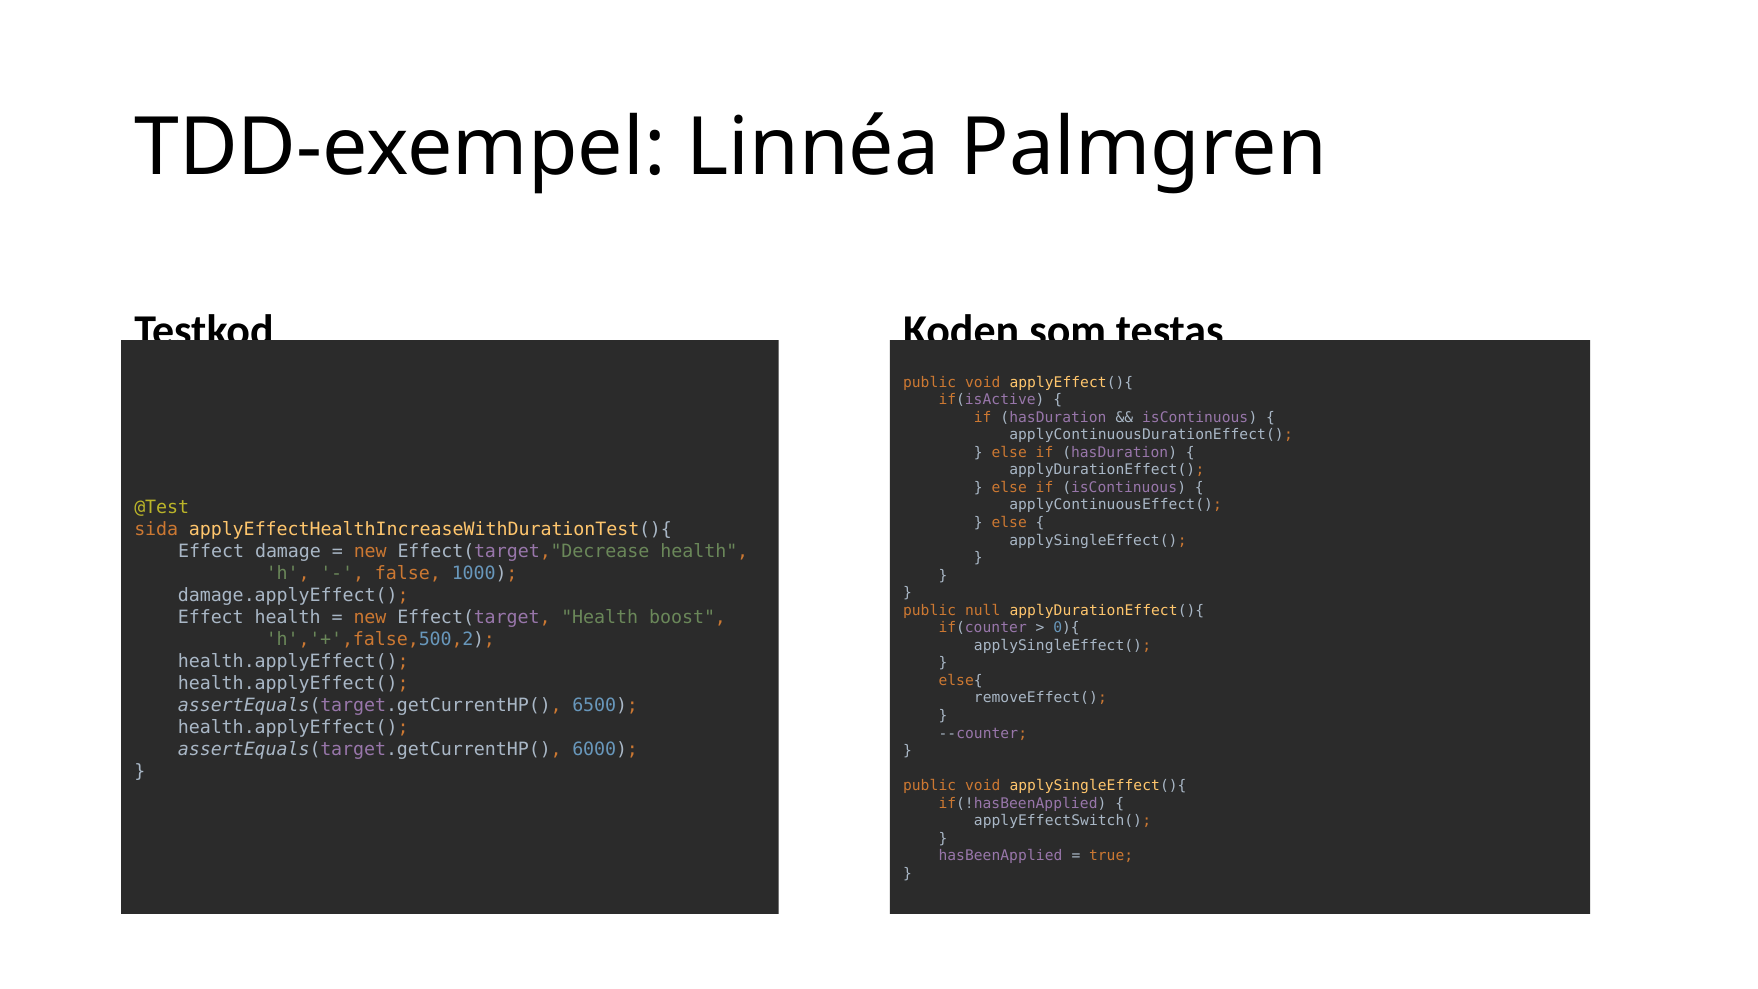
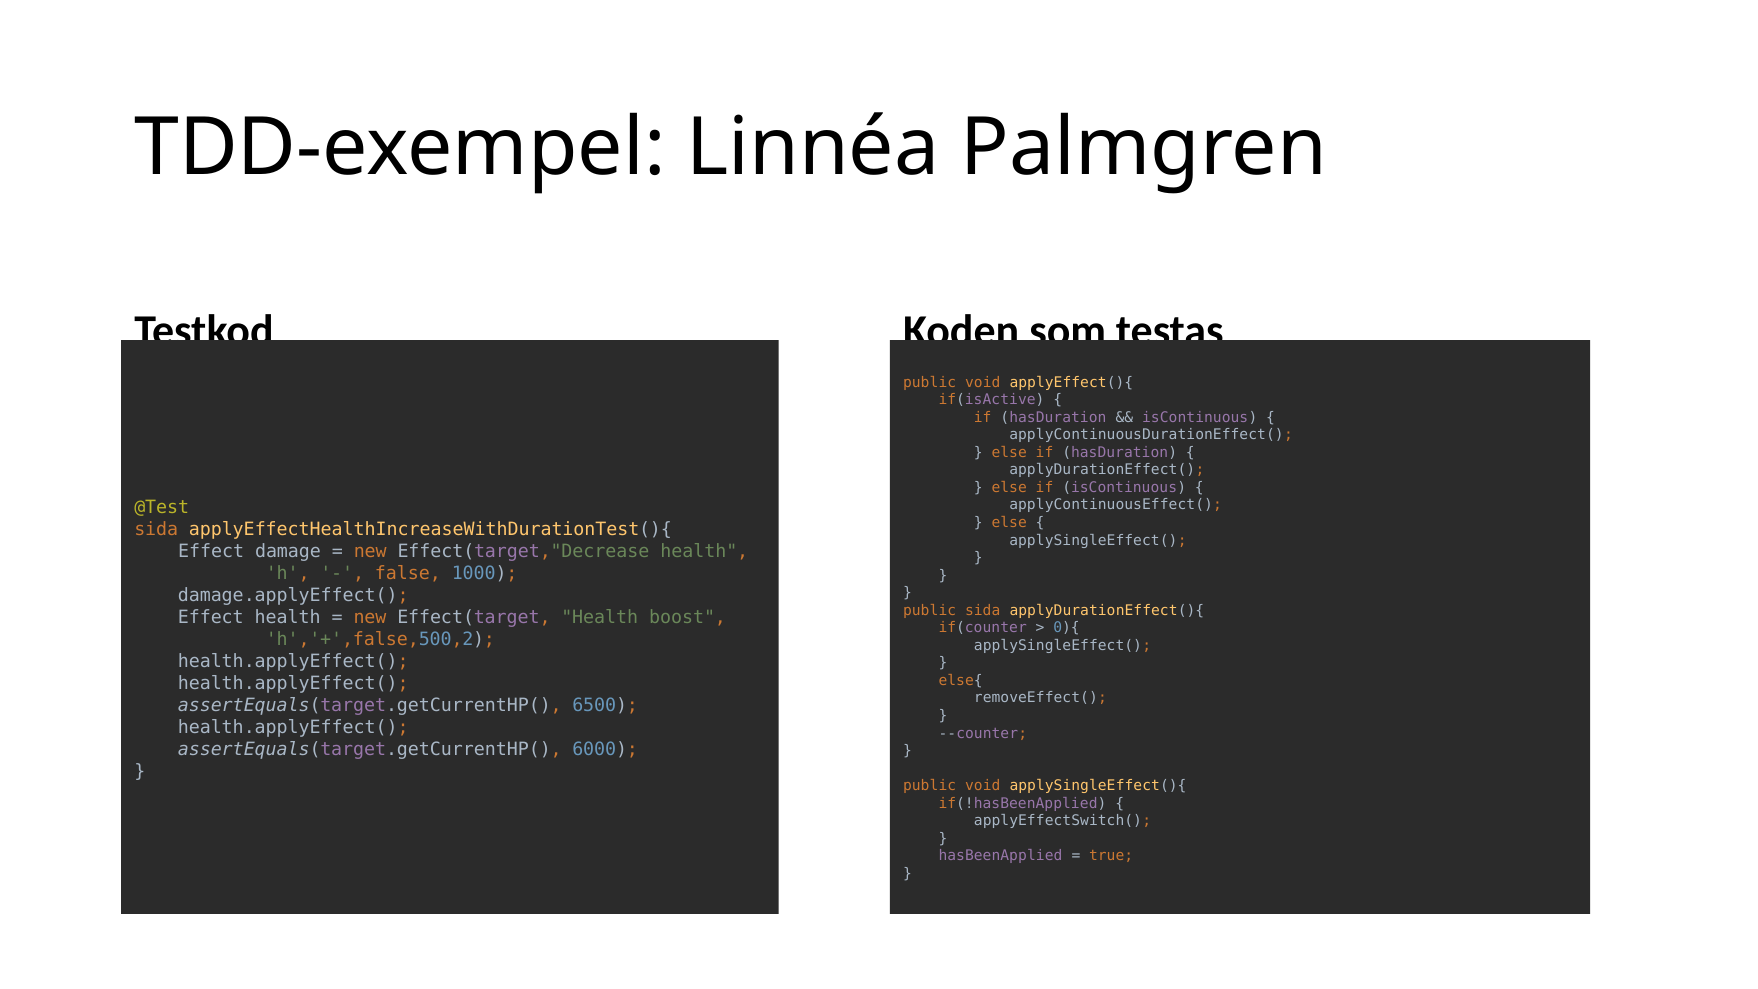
public null: null -> sida
